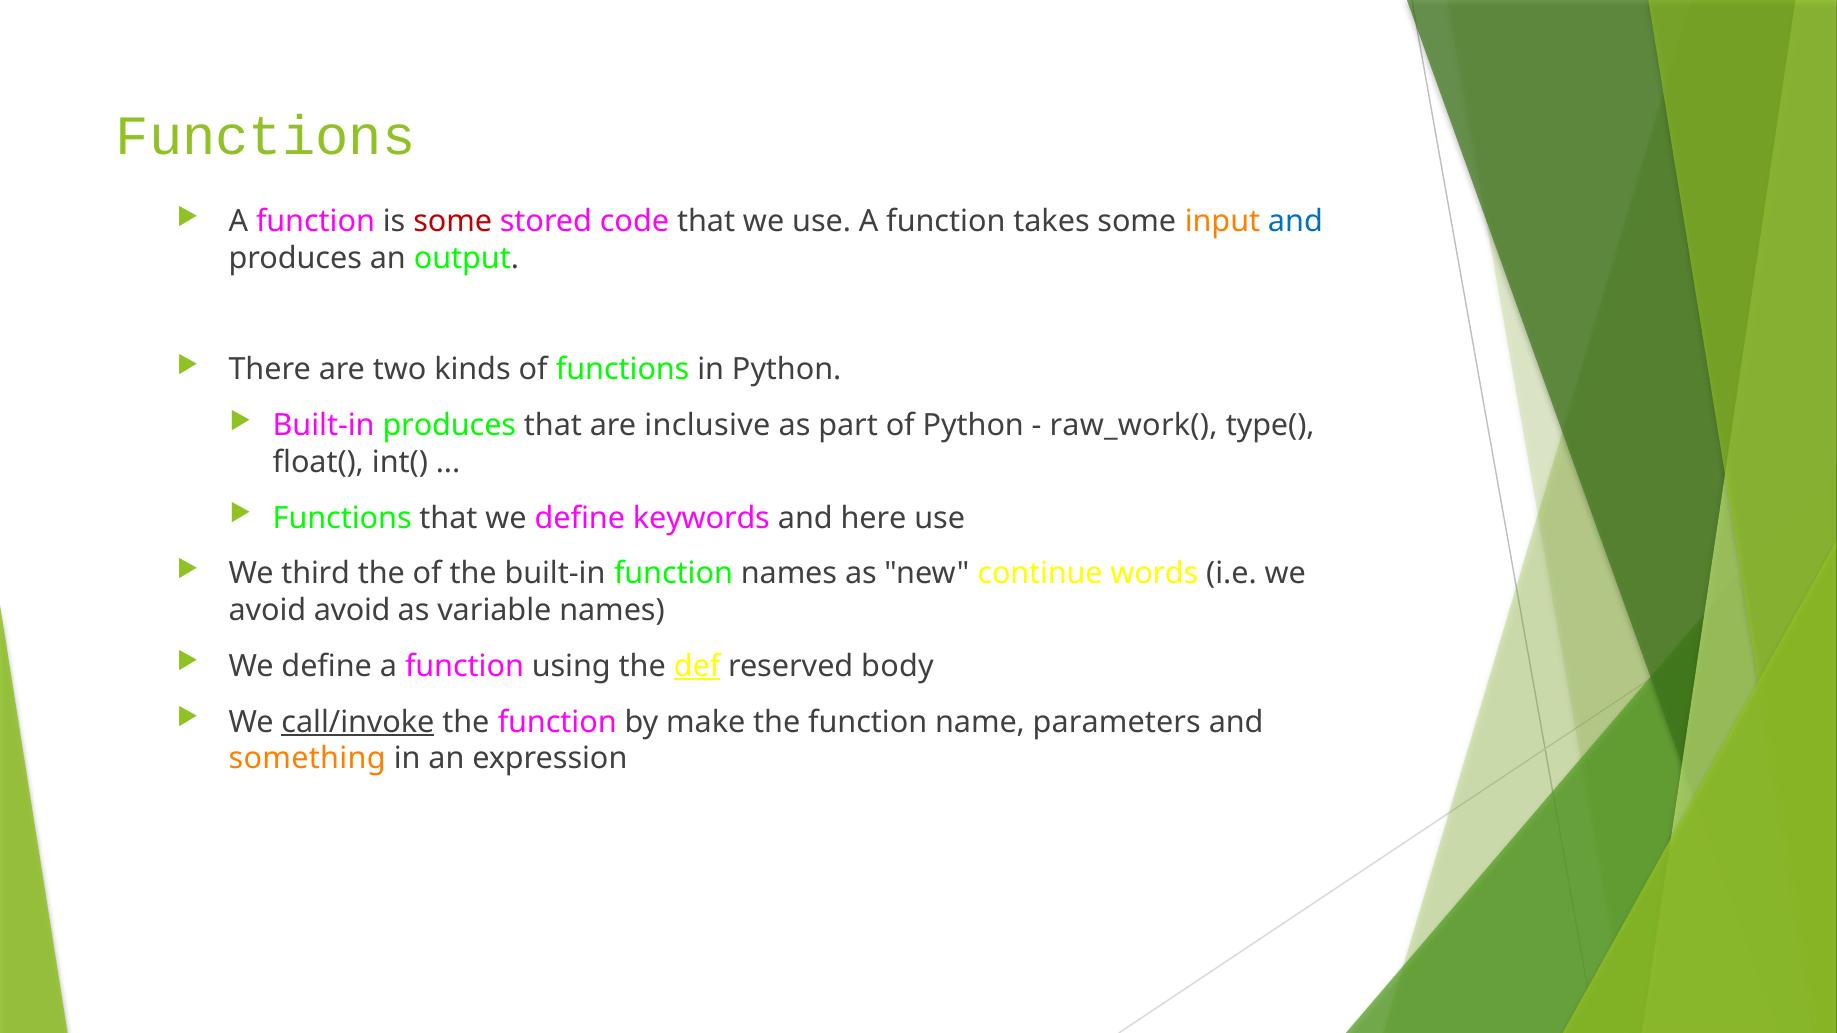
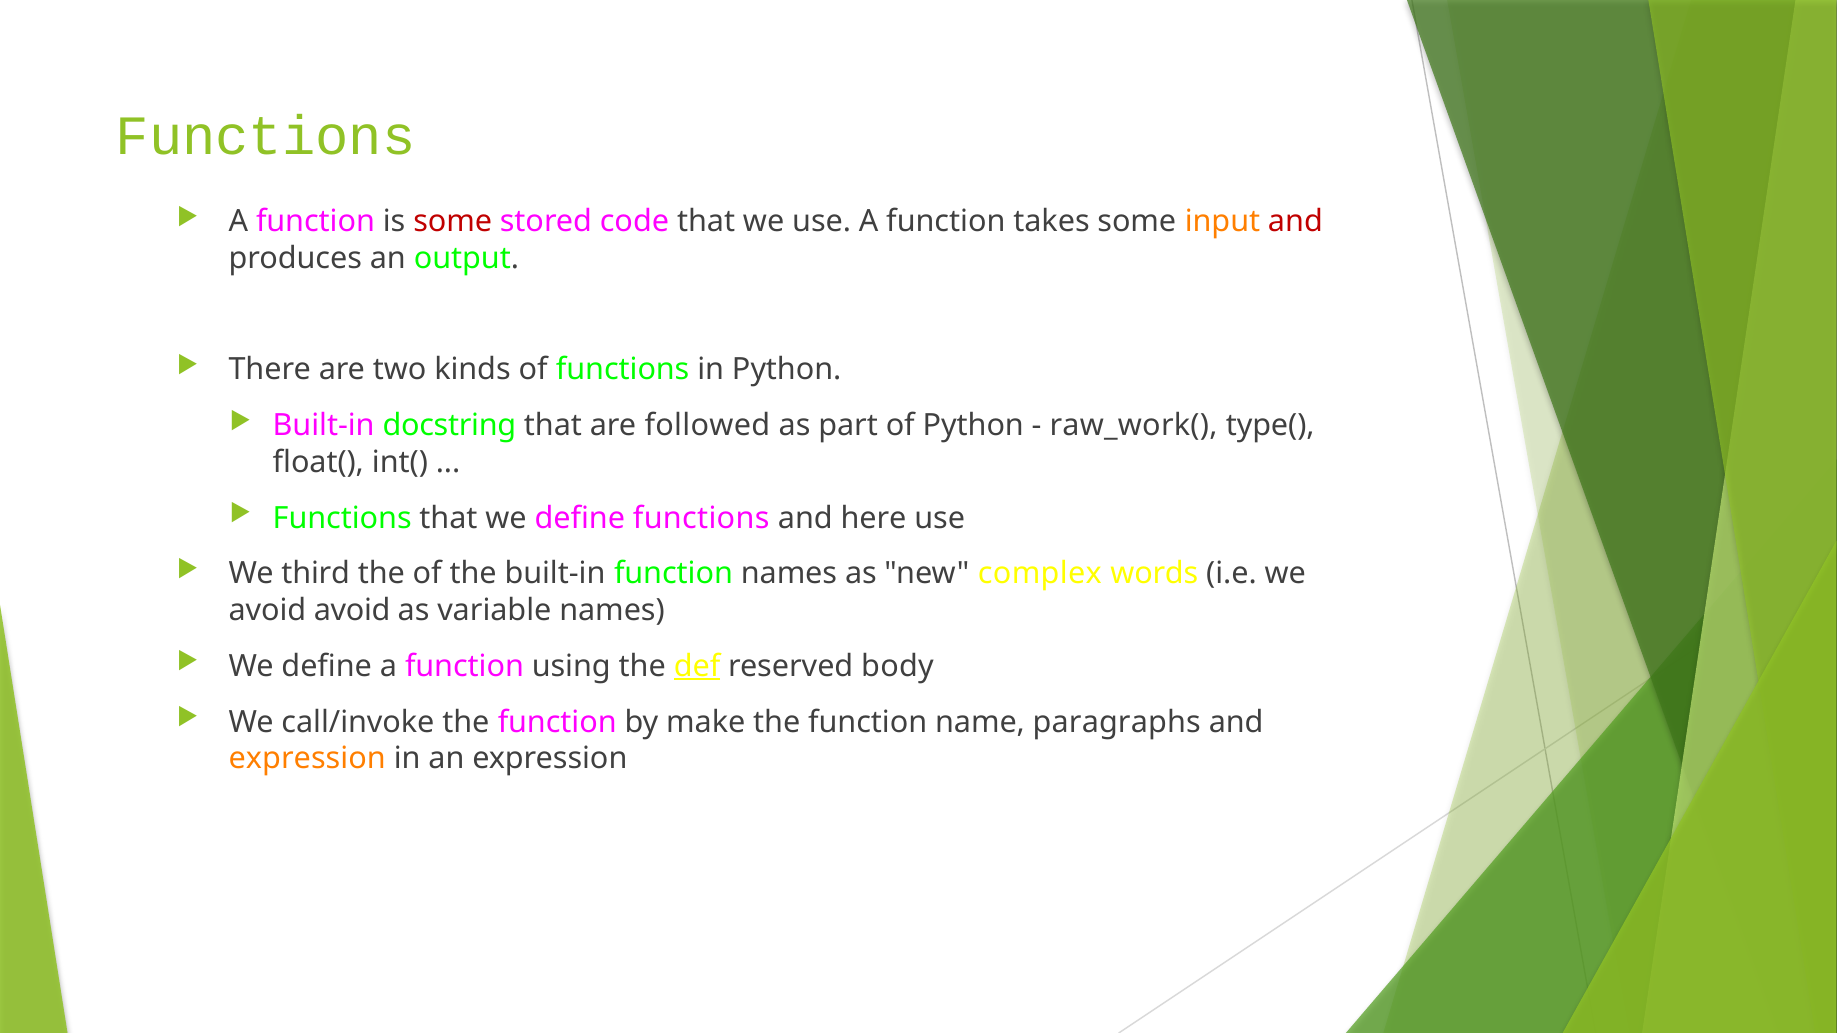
and at (1295, 222) colour: blue -> red
Built-in produces: produces -> docstring
inclusive: inclusive -> followed
define keywords: keywords -> functions
continue: continue -> complex
call/invoke underline: present -> none
parameters: parameters -> paragraphs
something at (307, 759): something -> expression
